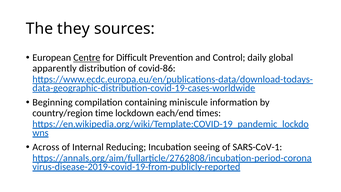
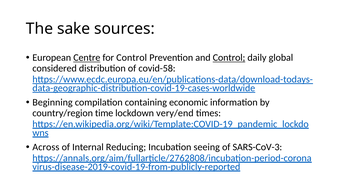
they: they -> sake
for Difficult: Difficult -> Control
Control at (229, 58) underline: none -> present
apparently: apparently -> considered
covid-86: covid-86 -> covid-58
miniscule: miniscule -> economic
each/end: each/end -> very/end
SARS-CoV-1: SARS-CoV-1 -> SARS-CoV-3
